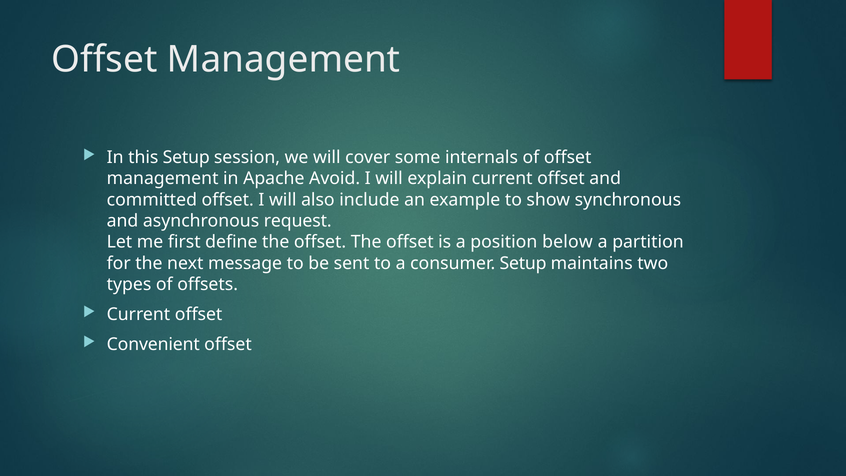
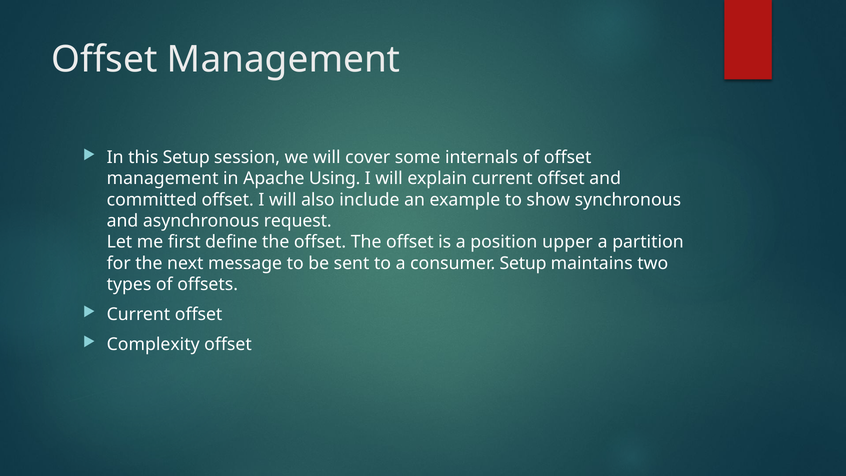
Avoid: Avoid -> Using
below: below -> upper
Convenient: Convenient -> Complexity
